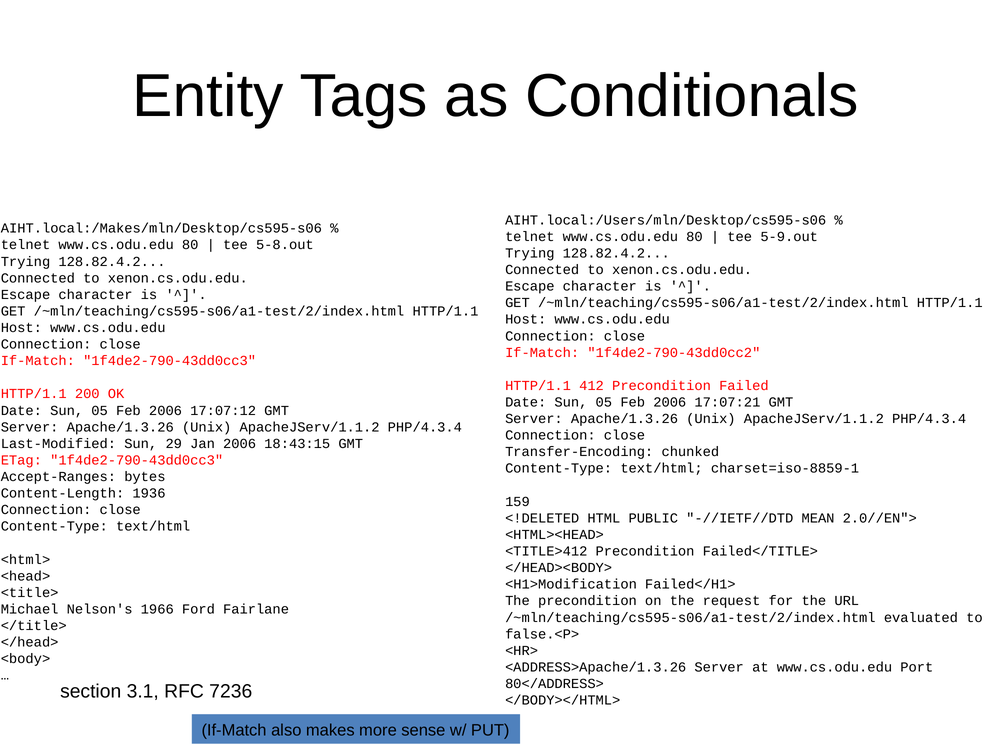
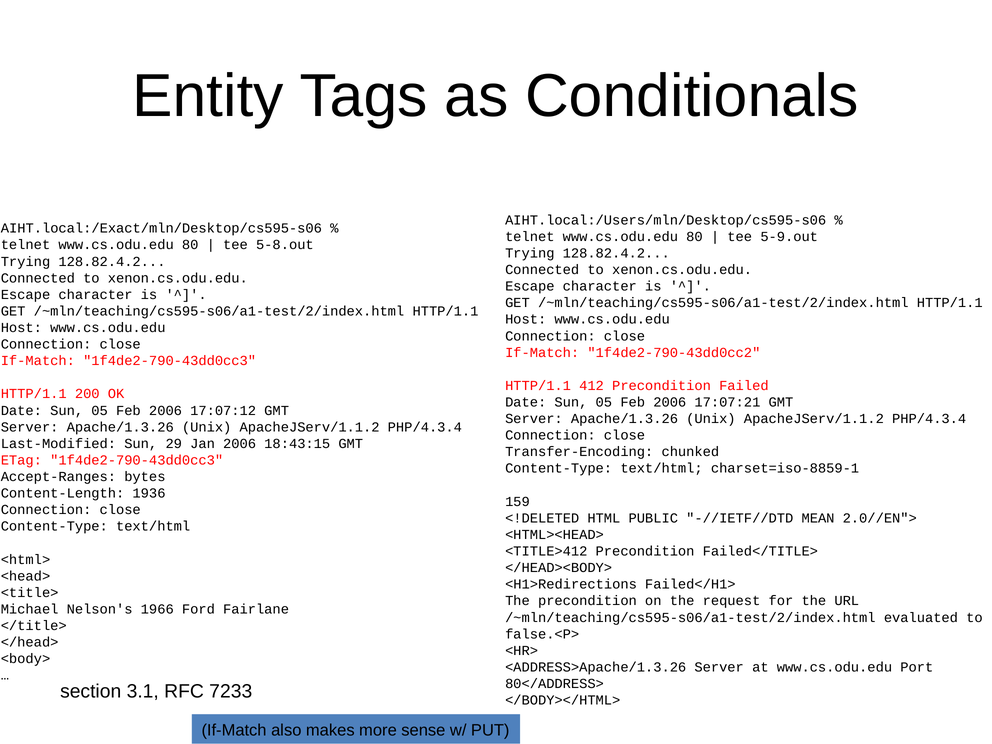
AIHT.local:/Makes/mln/Desktop/cs595-s06: AIHT.local:/Makes/mln/Desktop/cs595-s06 -> AIHT.local:/Exact/mln/Desktop/cs595-s06
<H1>Modification: <H1>Modification -> <H1>Redirections
7236: 7236 -> 7233
